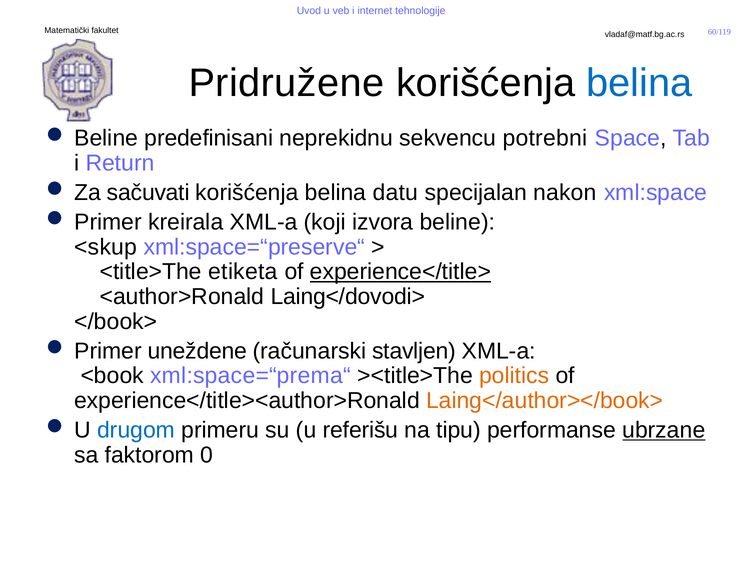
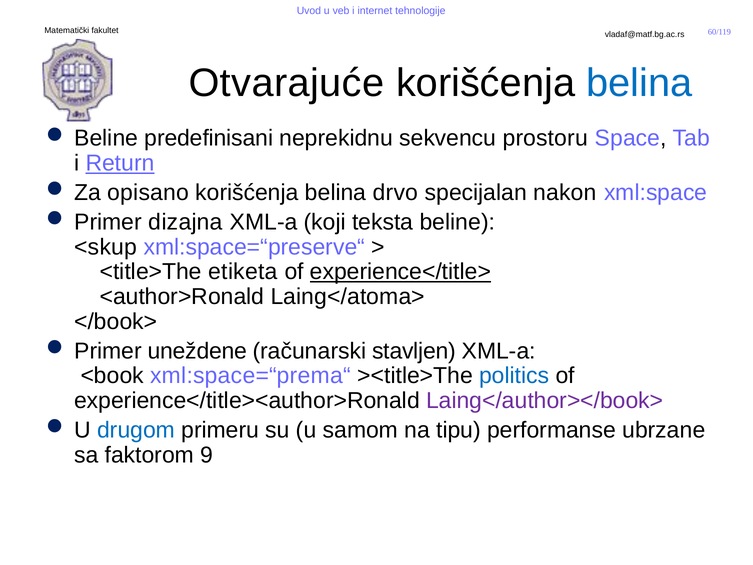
Pridružene: Pridružene -> Otvarajuće
potrebni: potrebni -> prostoru
Return underline: none -> present
sačuvati: sačuvati -> opisano
datu: datu -> drvo
kreirala: kreirala -> dizajna
izvora: izvora -> teksta
Laing</dovodi>: Laing</dovodi> -> Laing</atoma>
politics colour: orange -> blue
Laing</author></book> colour: orange -> purple
referišu: referišu -> samom
ubrzane underline: present -> none
0: 0 -> 9
